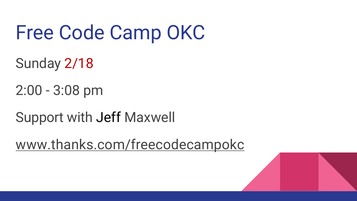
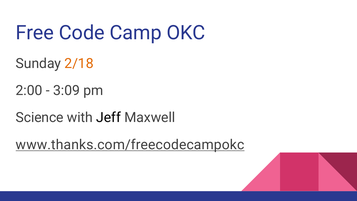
2/18 colour: red -> orange
3:08: 3:08 -> 3:09
Support: Support -> Science
